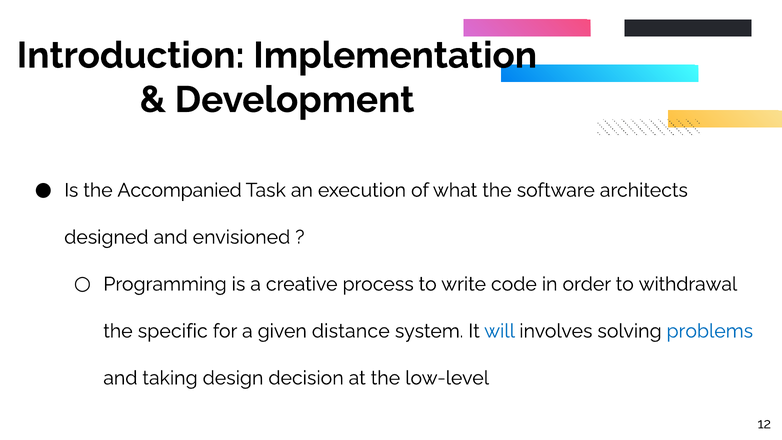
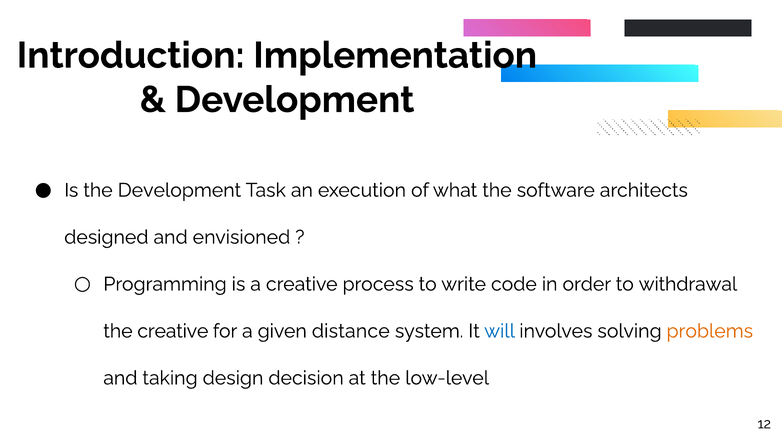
the Accompanied: Accompanied -> Development
the specific: specific -> creative
problems colour: blue -> orange
